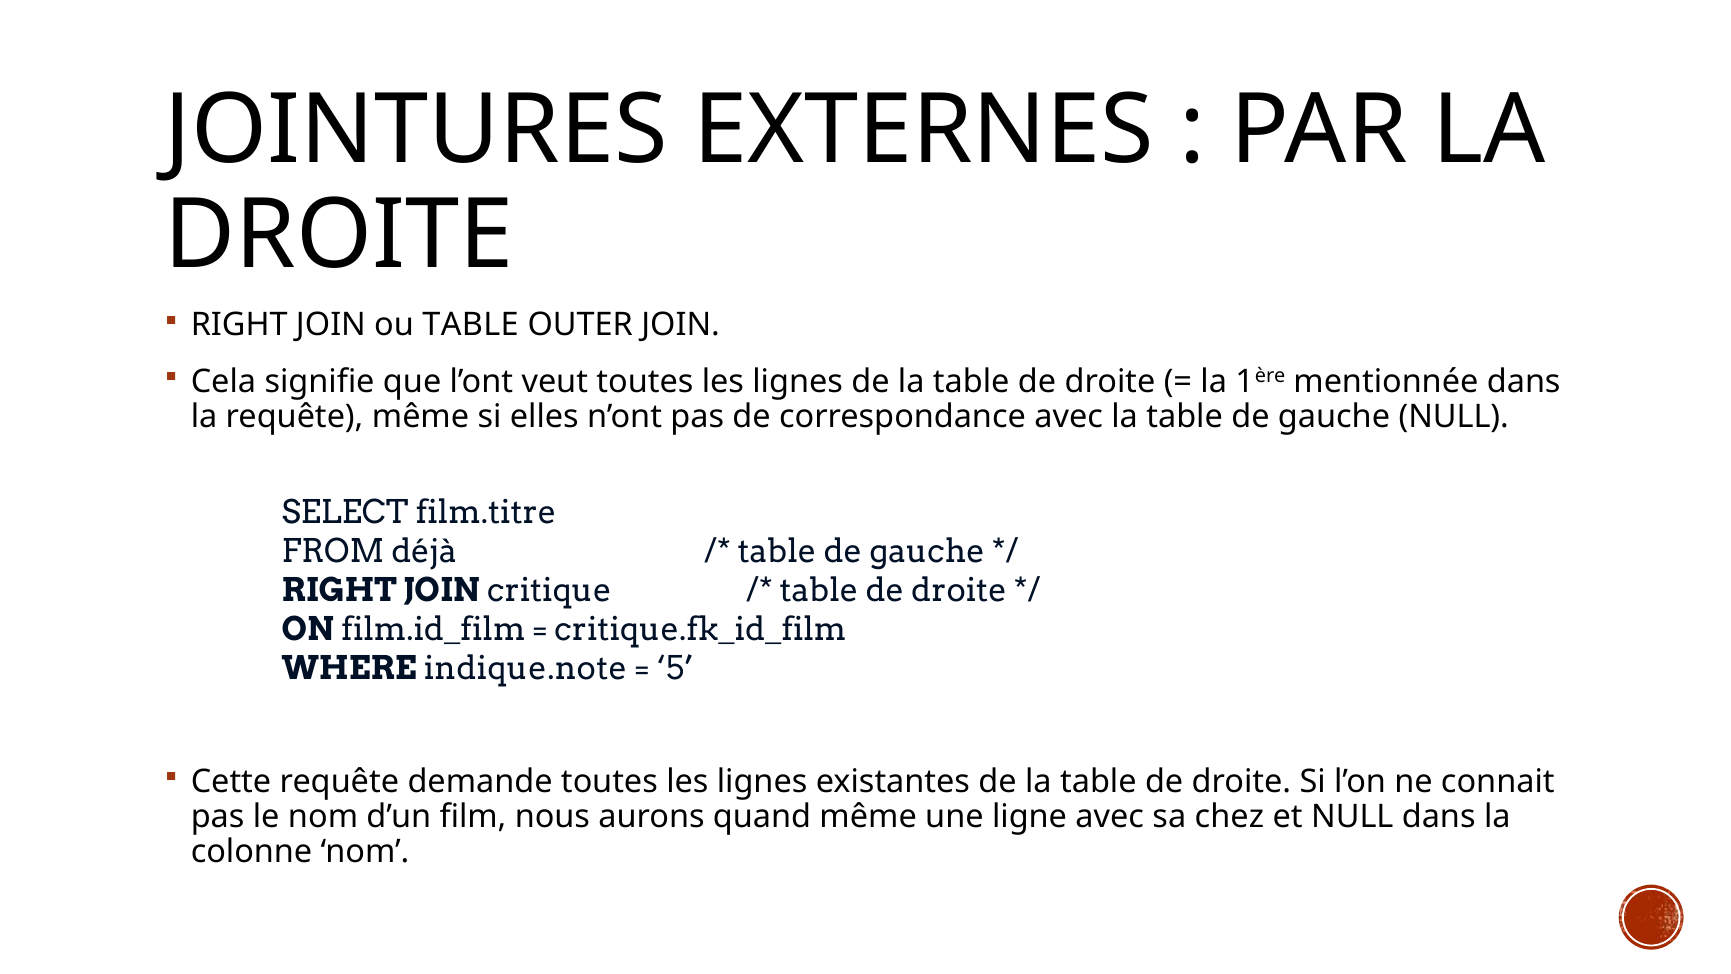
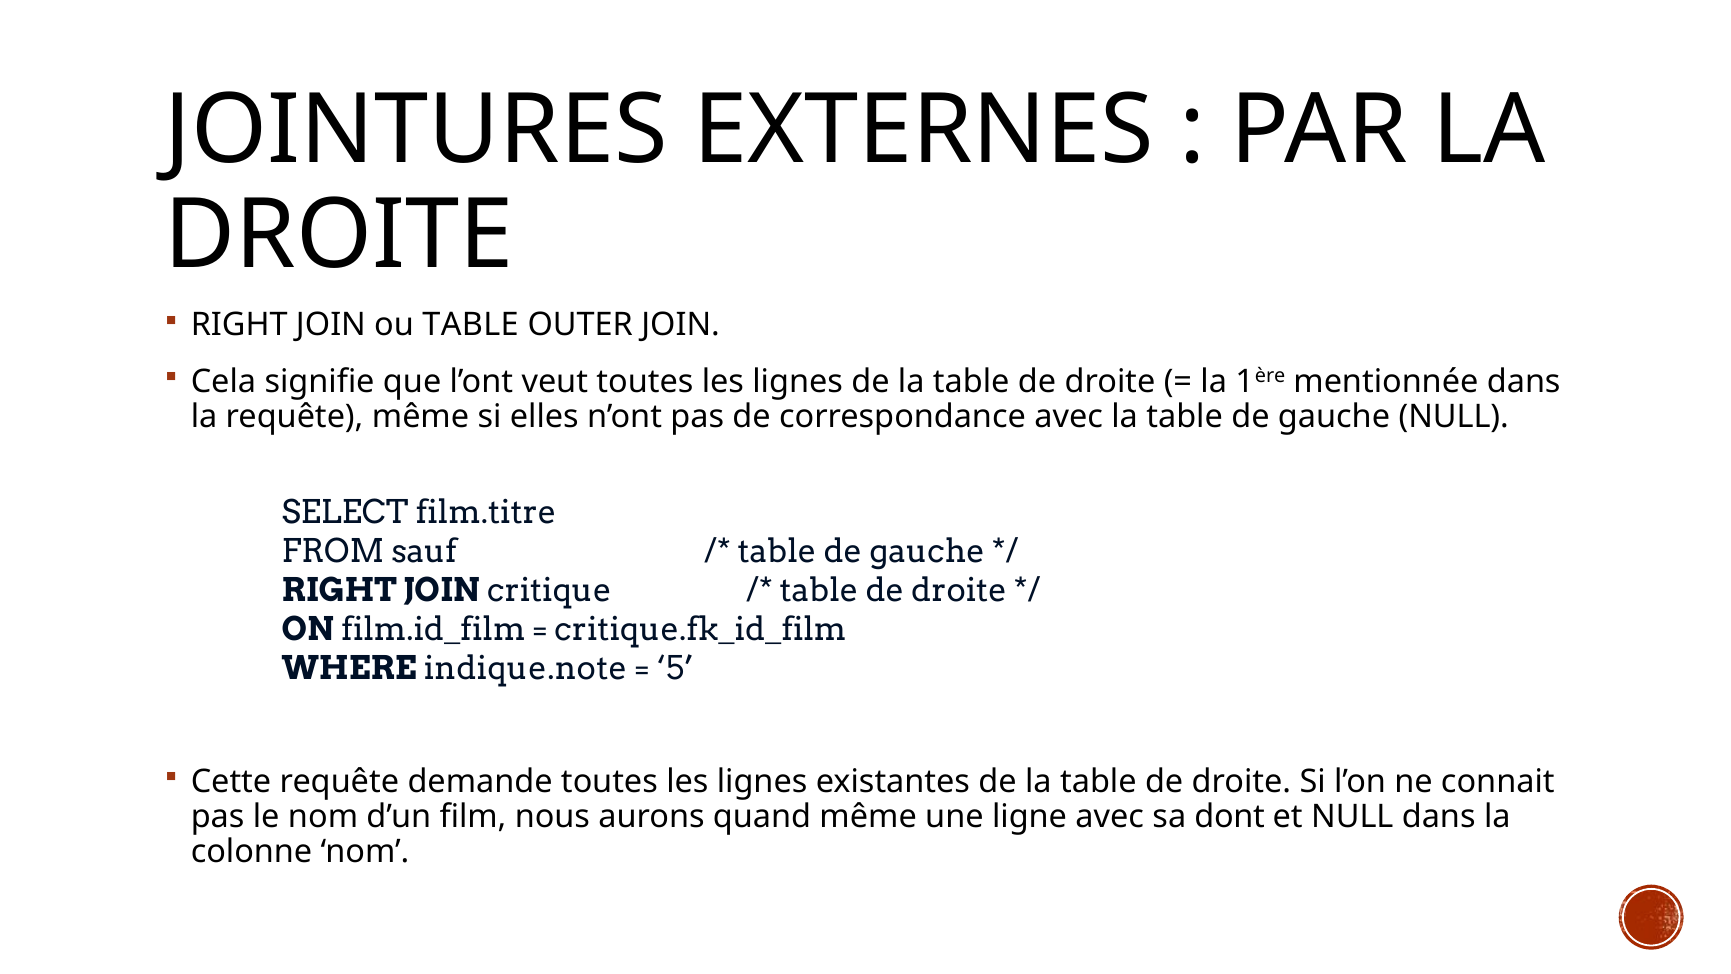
déjà: déjà -> sauf
chez: chez -> dont
